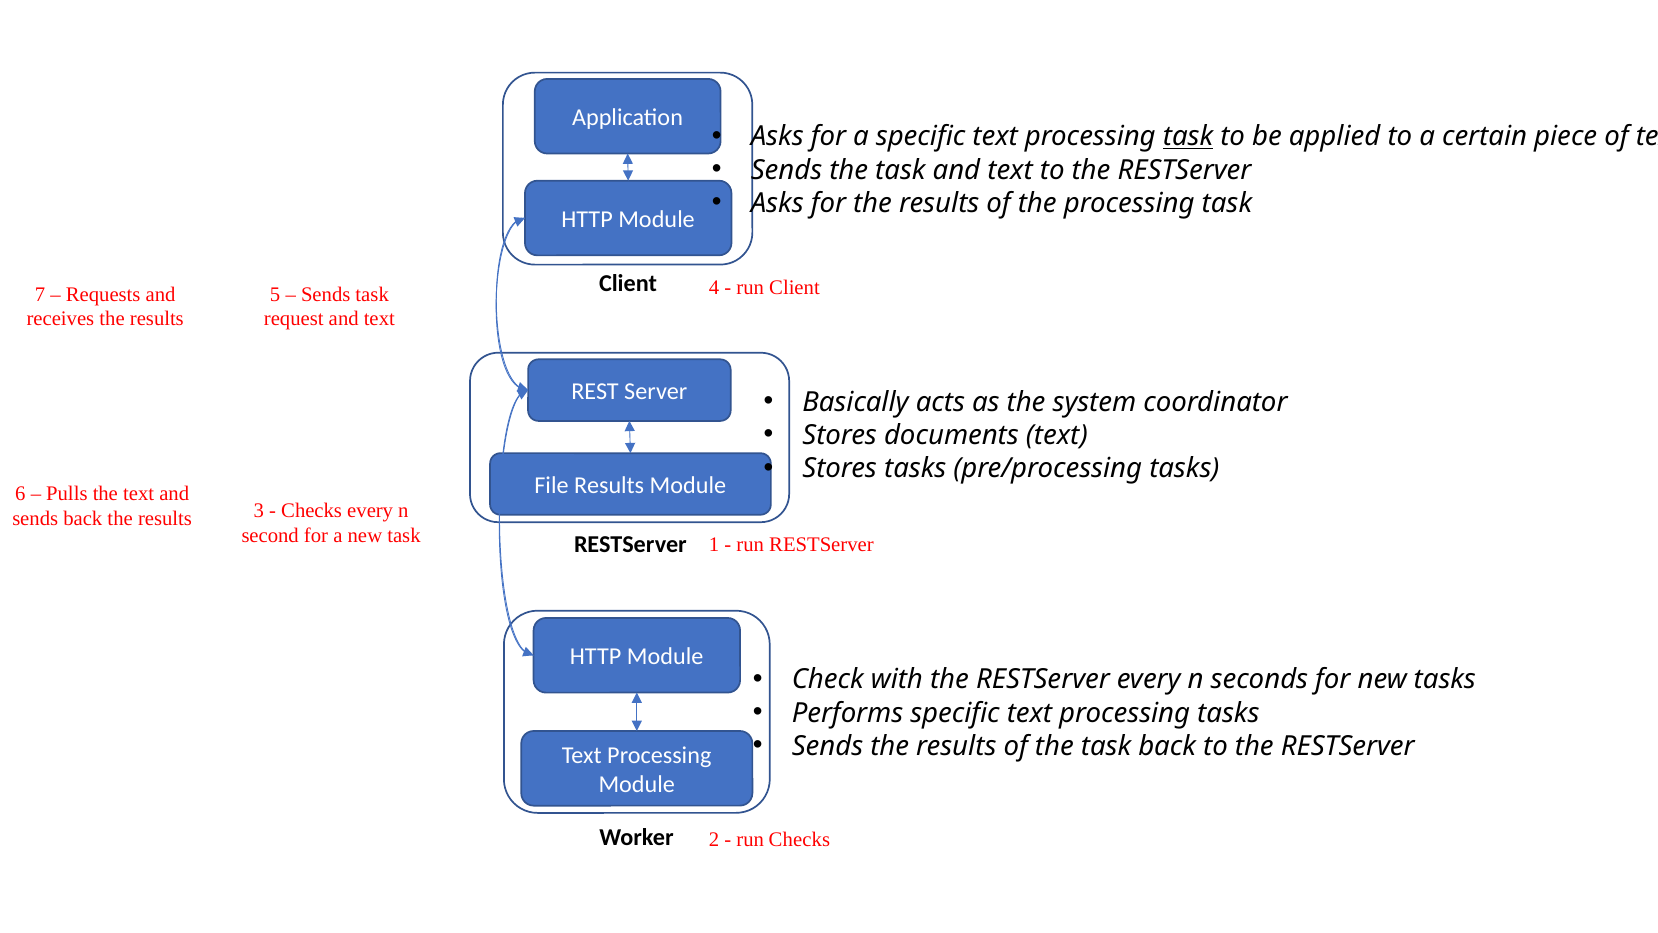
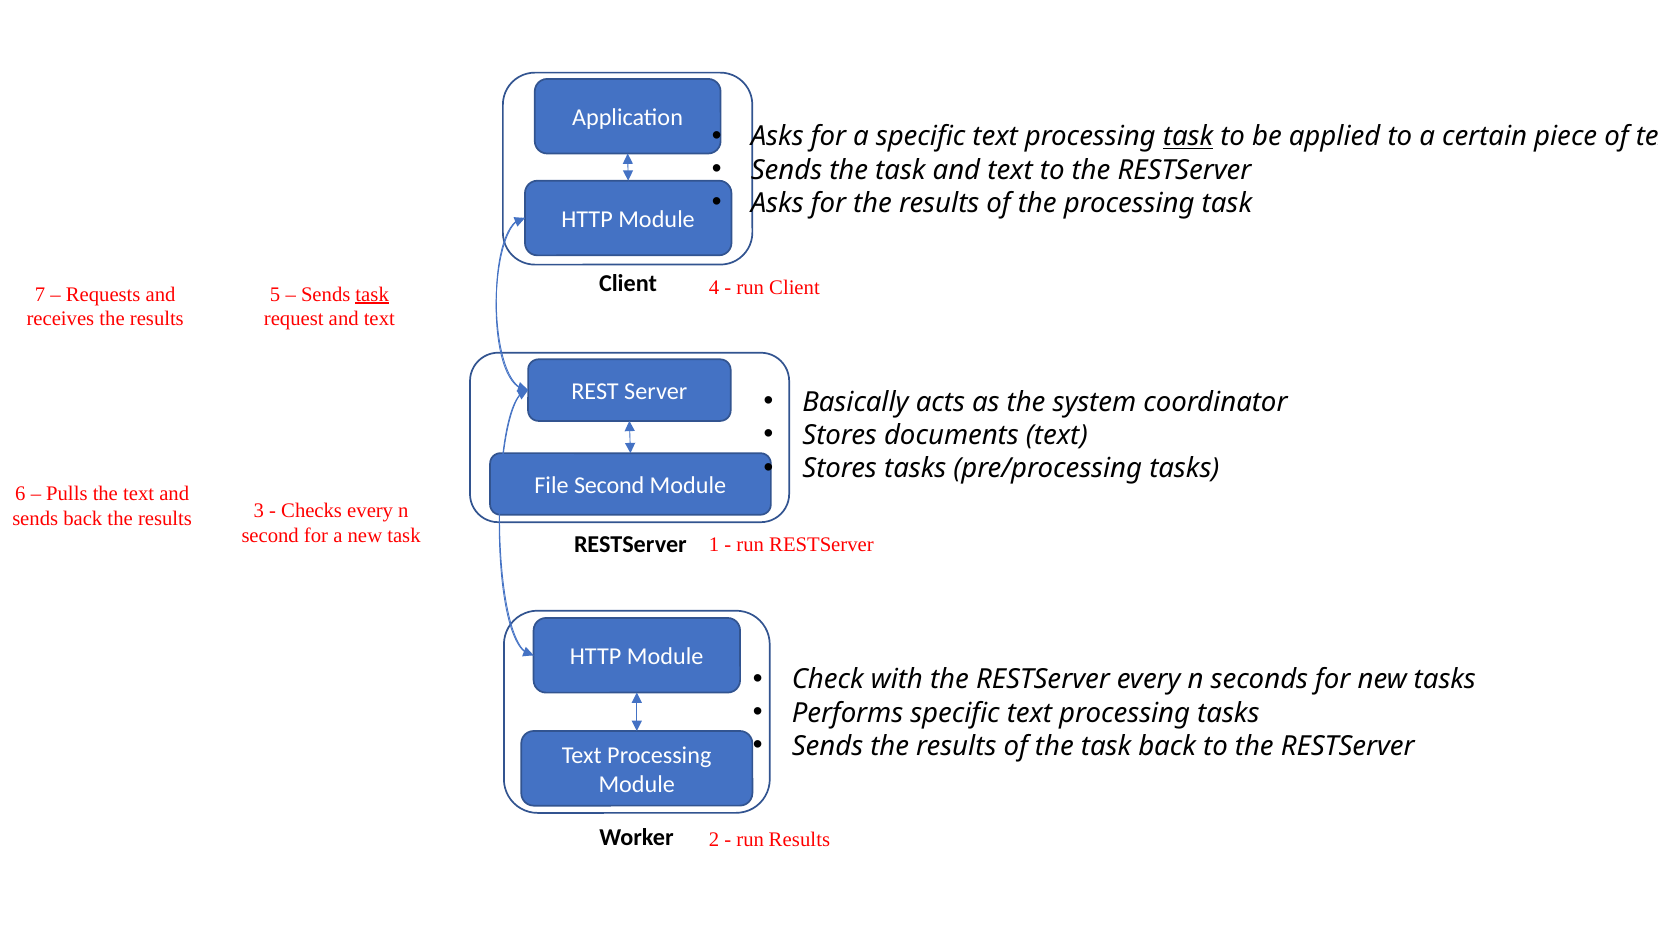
task at (372, 294) underline: none -> present
File Results: Results -> Second
run Checks: Checks -> Results
